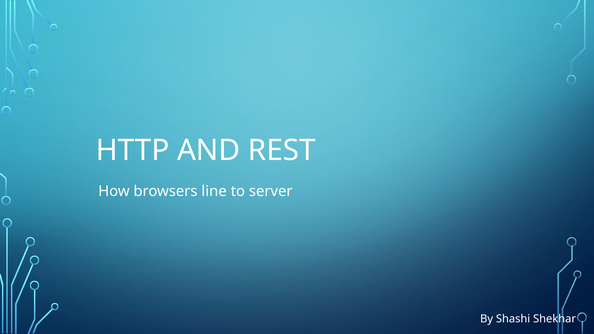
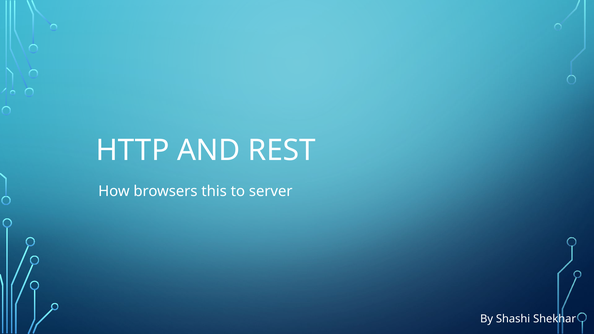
line: line -> this
